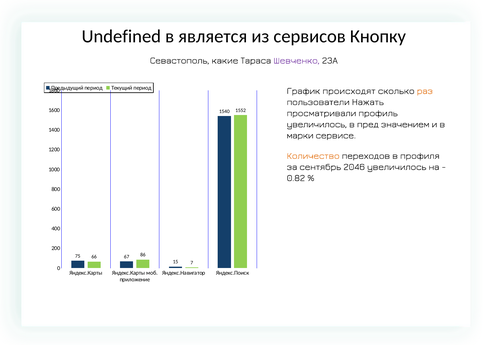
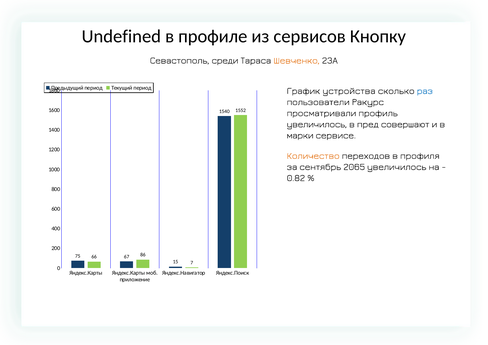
является: является -> профиле
какие: какие -> среди
Шевченко colour: purple -> orange
происходят: происходят -> устройства
раз colour: orange -> blue
Нажать: Нажать -> Ракурс
значением: значением -> совершают
2046: 2046 -> 2065
